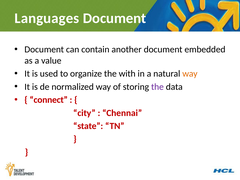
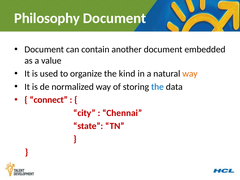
Languages: Languages -> Philosophy
with: with -> kind
the at (157, 87) colour: purple -> blue
